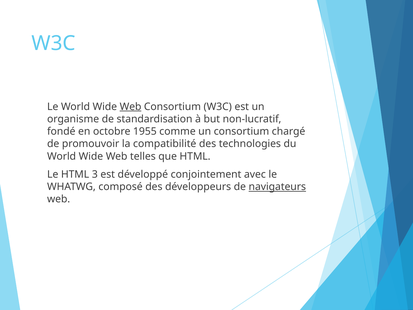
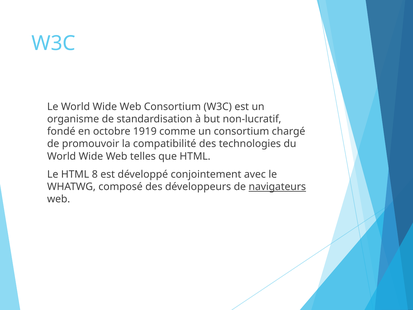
Web at (131, 107) underline: present -> none
1955: 1955 -> 1919
3: 3 -> 8
